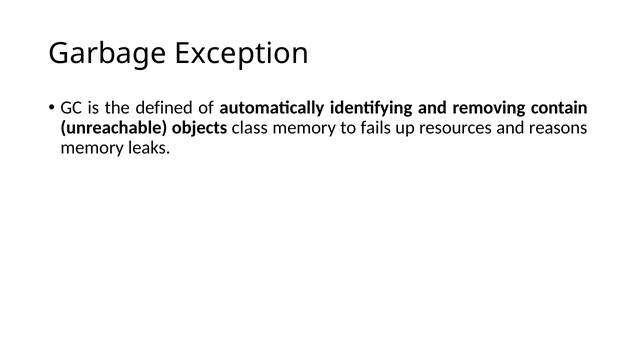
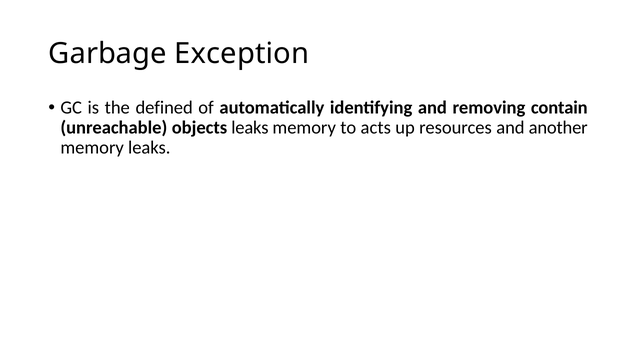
objects class: class -> leaks
fails: fails -> acts
reasons: reasons -> another
